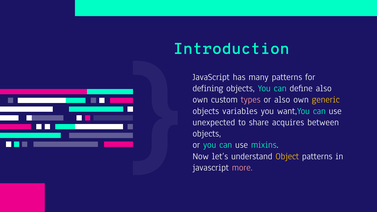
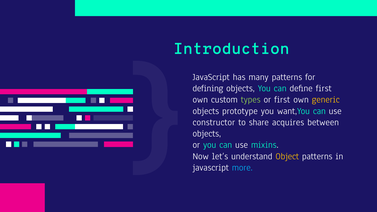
define also: also -> first
types colour: pink -> light green
or also: also -> first
variables: variables -> prototype
unexpected: unexpected -> constructor
more colour: pink -> light blue
